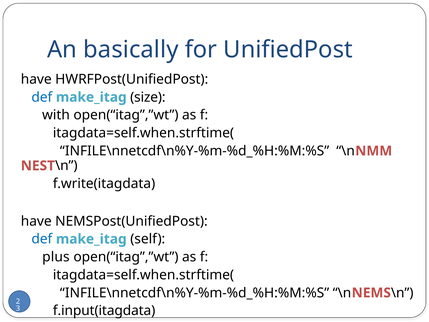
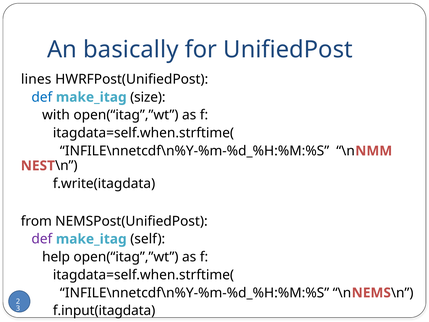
have at (36, 79): have -> lines
have at (36, 221): have -> from
def at (42, 239) colour: blue -> purple
plus: plus -> help
